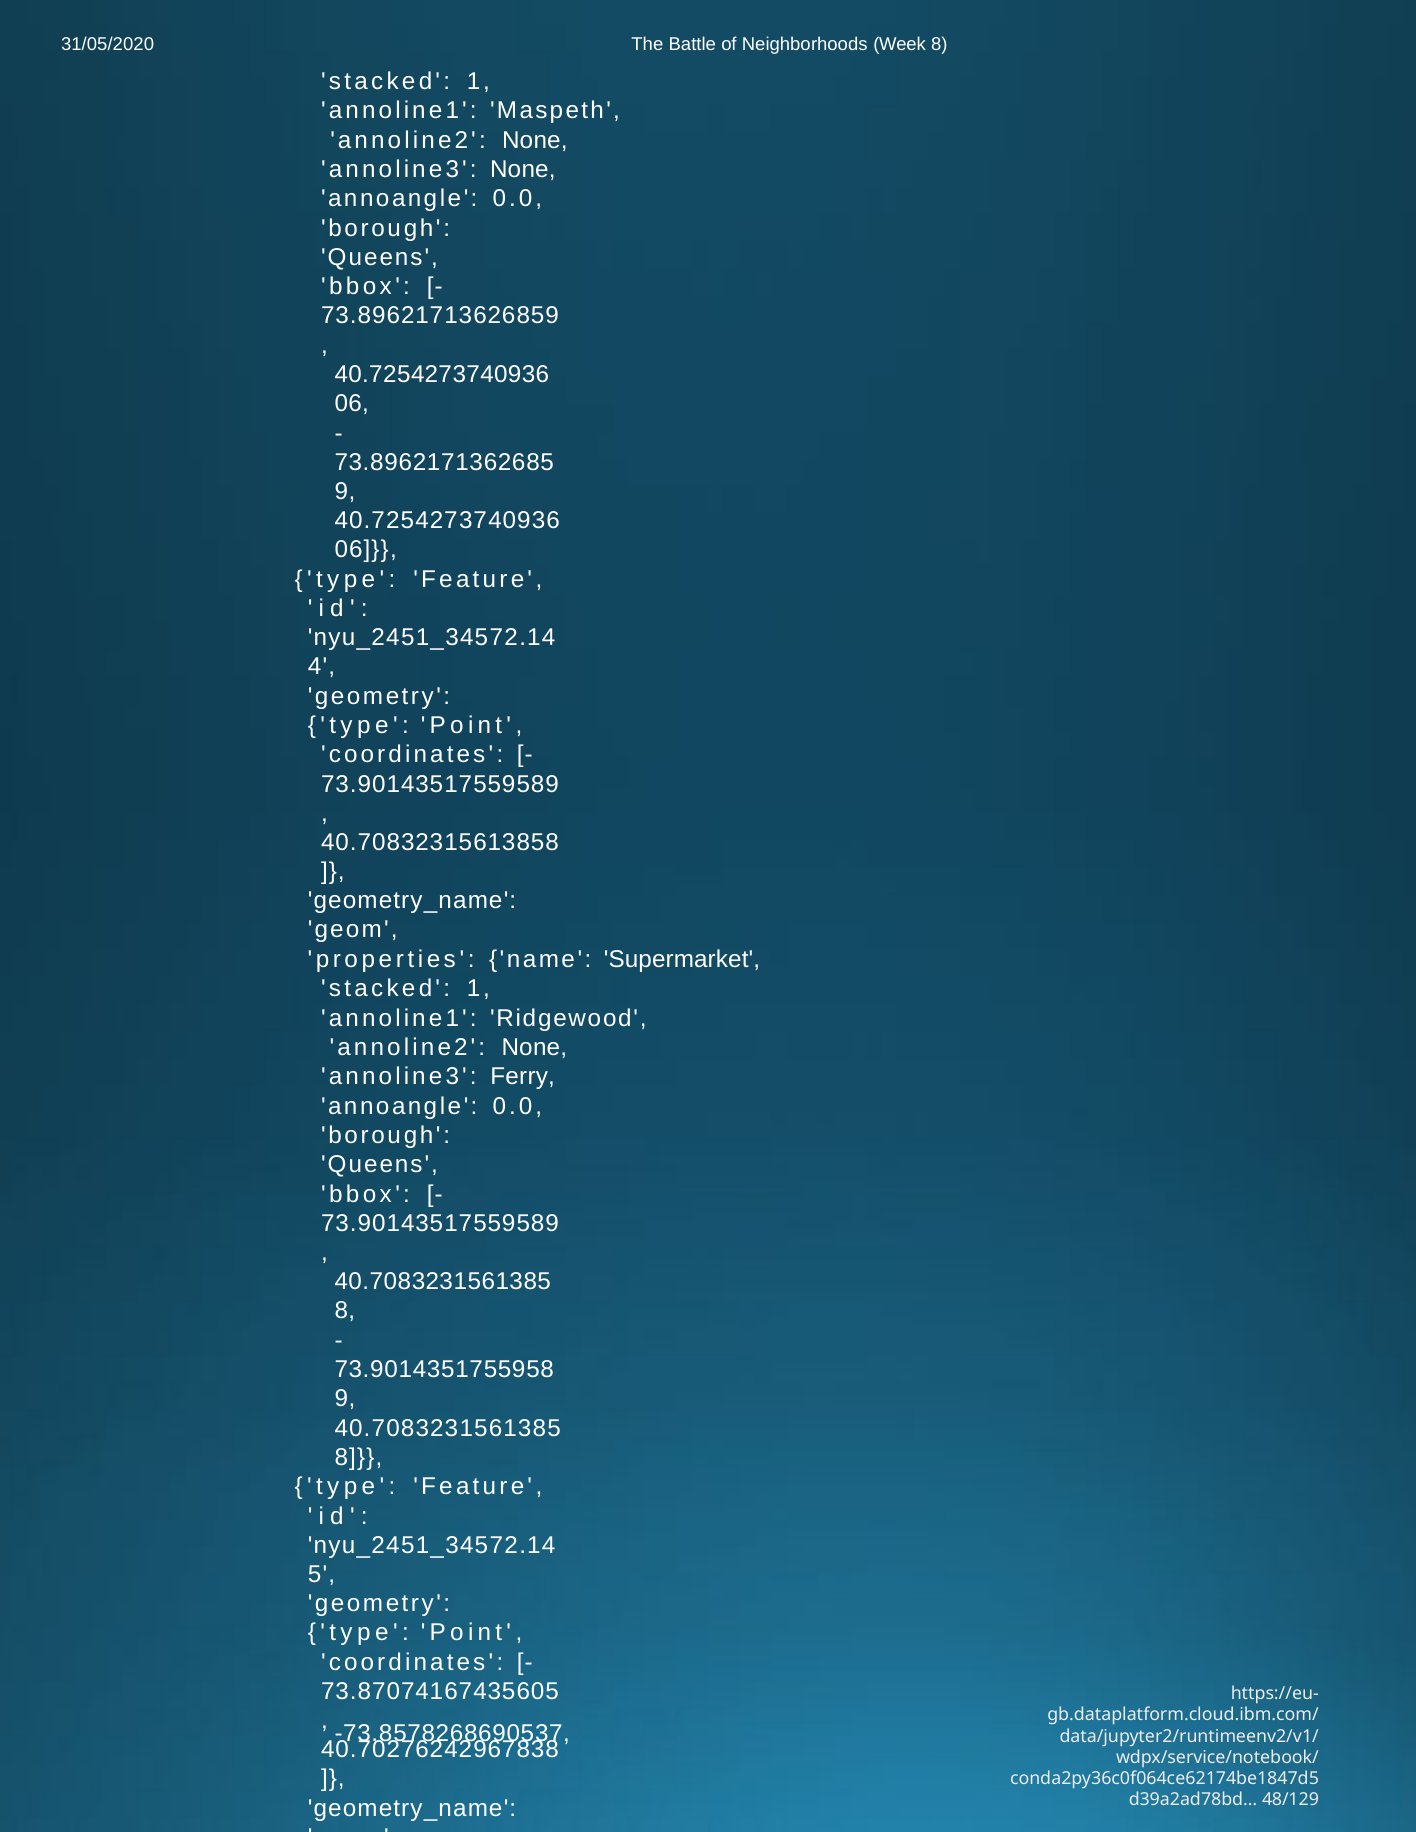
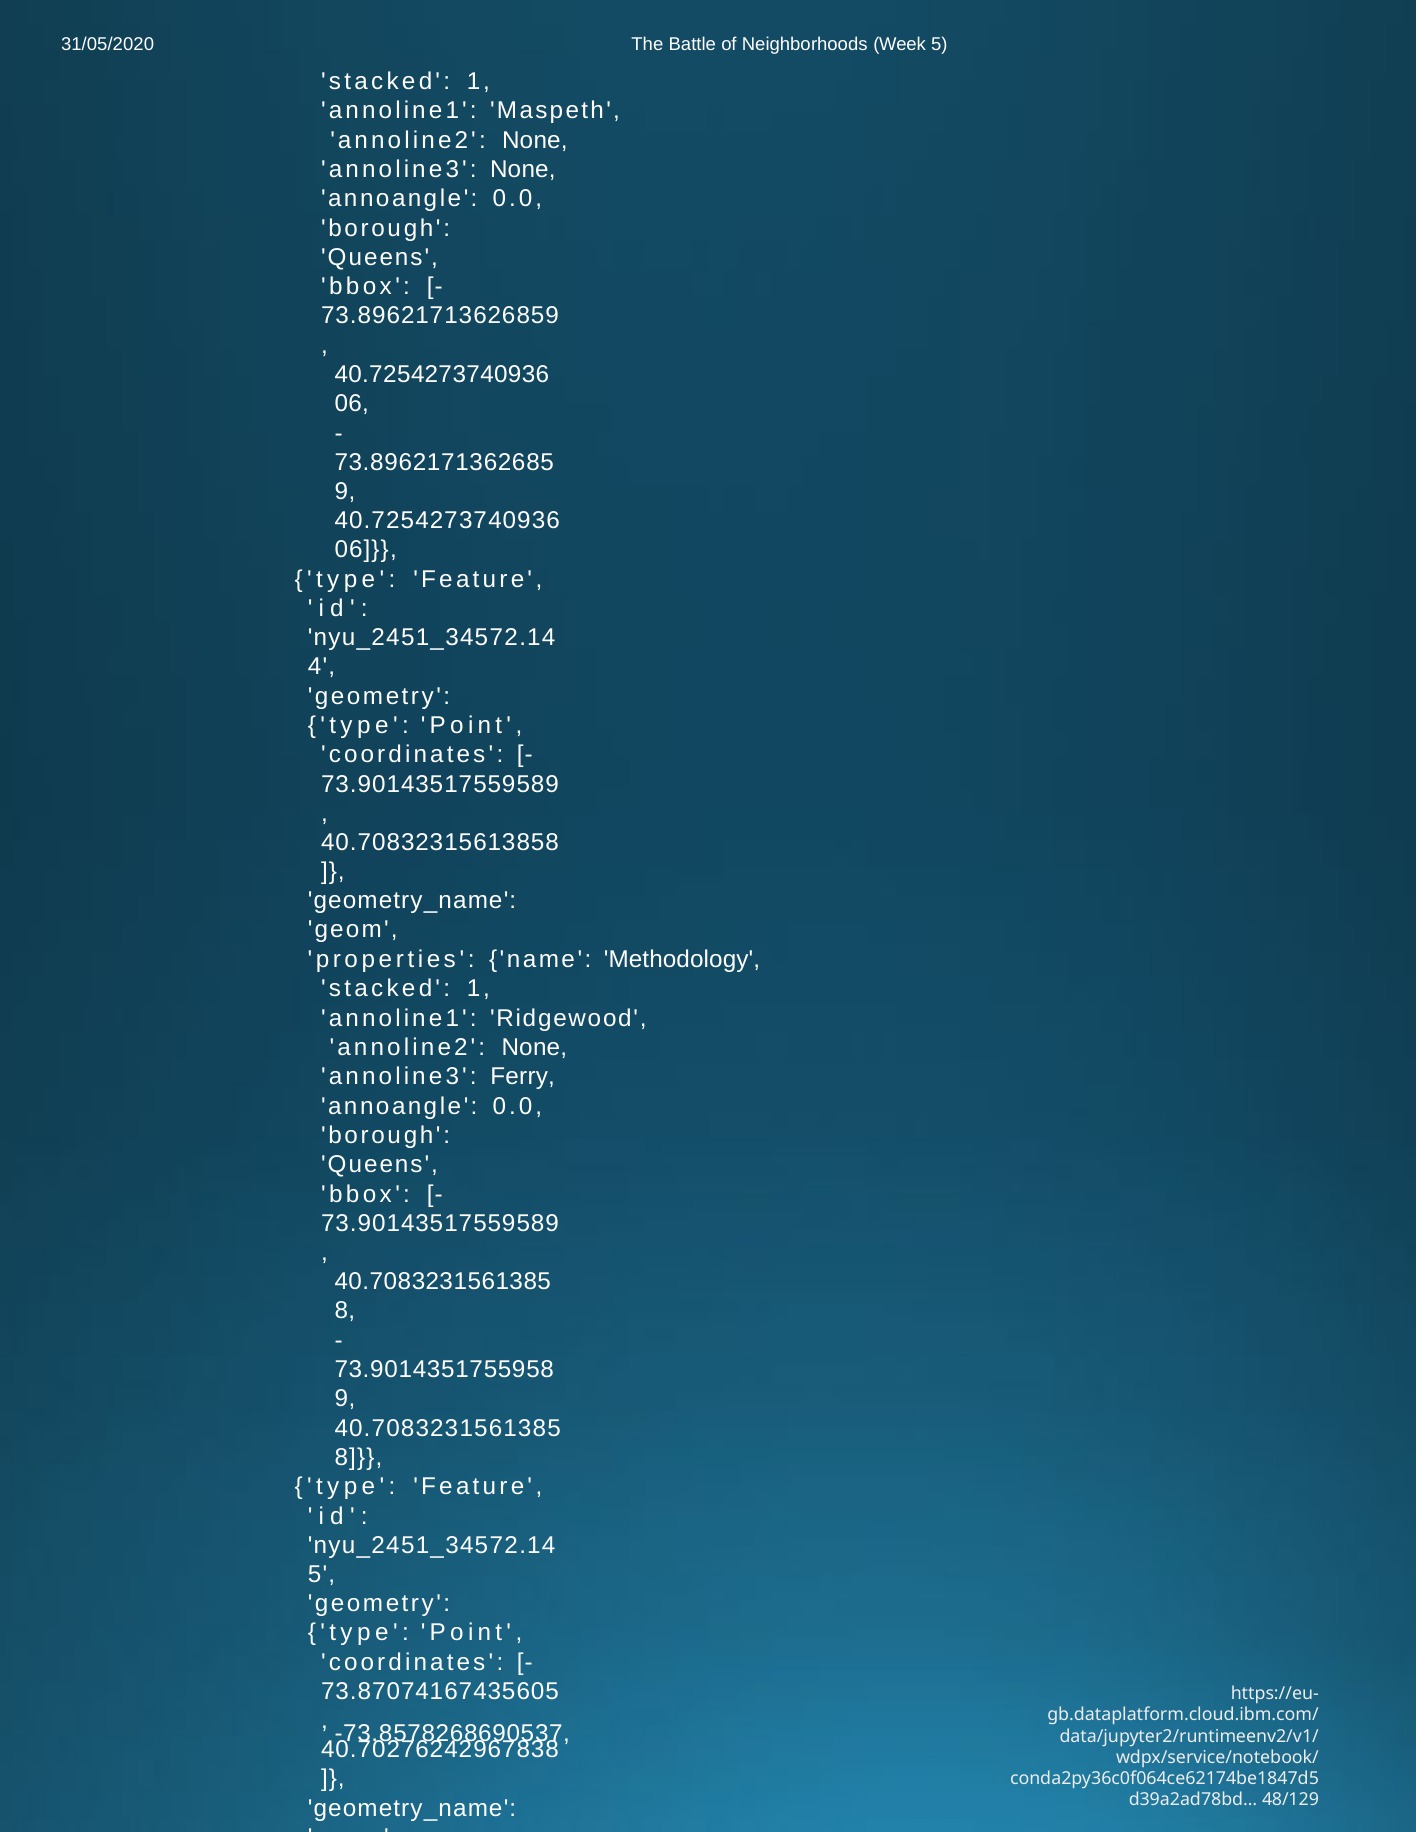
Week 8: 8 -> 5
Supermarket: Supermarket -> Methodology
